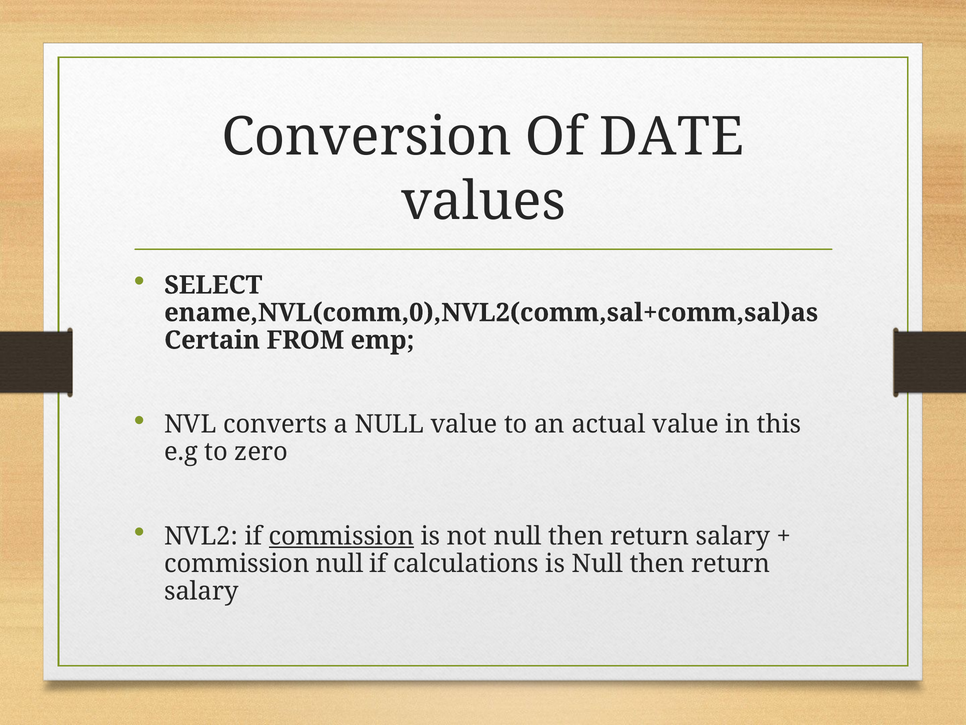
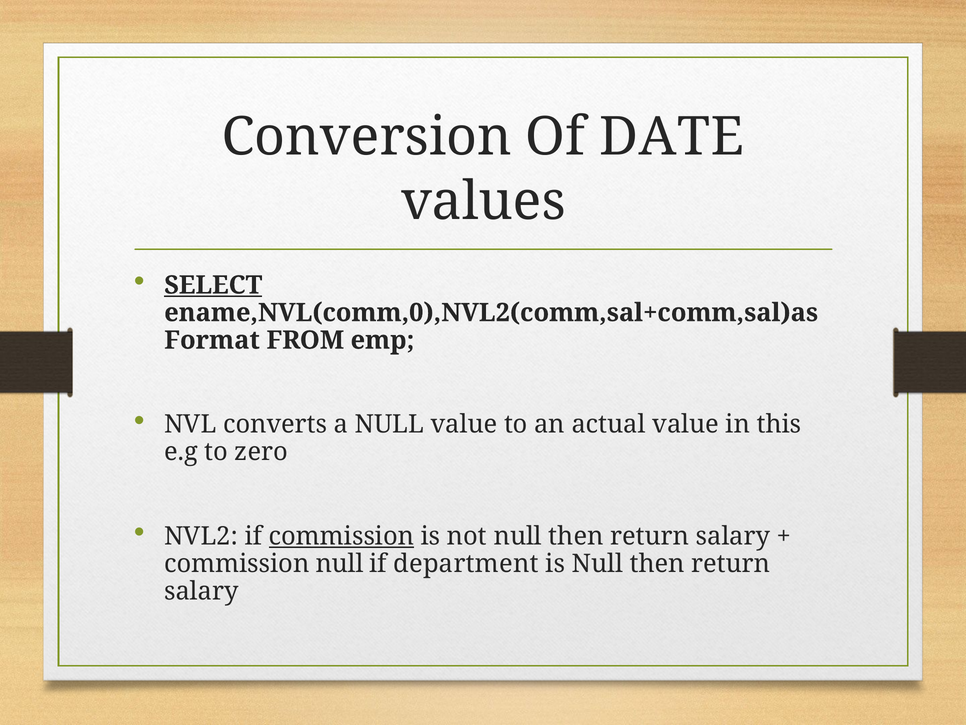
SELECT underline: none -> present
Certain: Certain -> Format
calculations: calculations -> department
